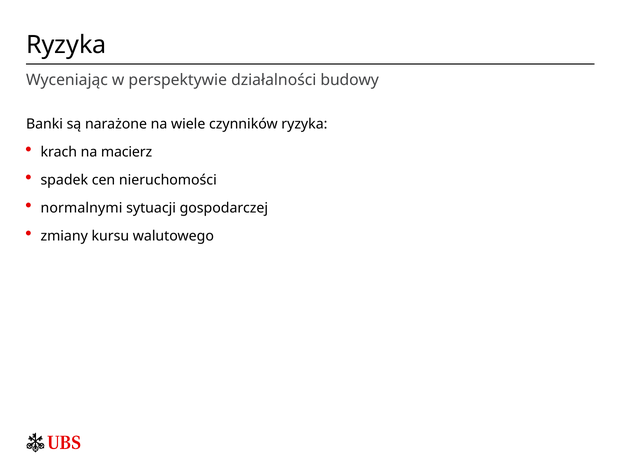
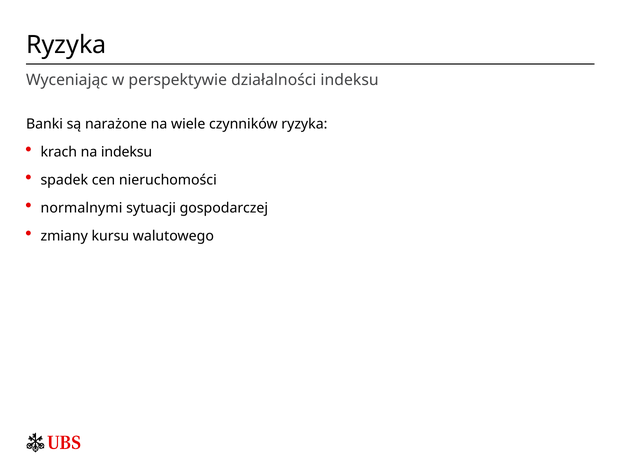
działalności budowy: budowy -> indeksu
na macierz: macierz -> indeksu
